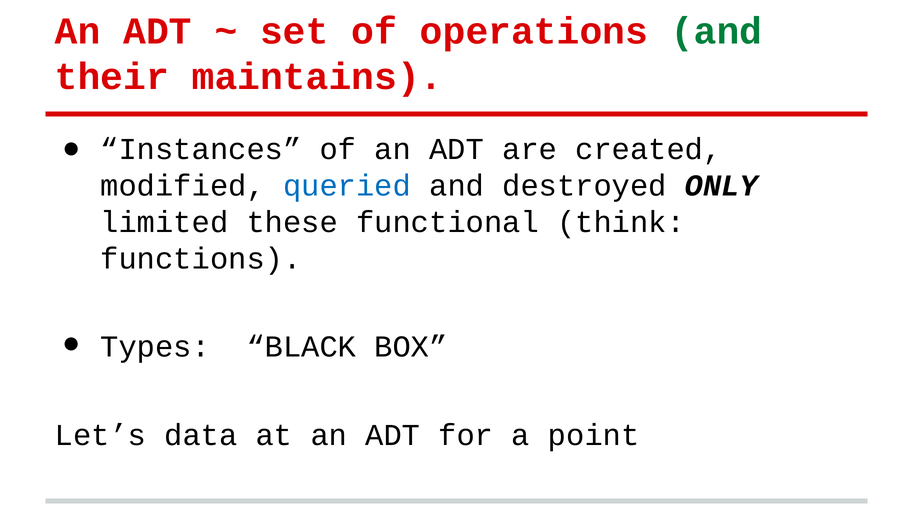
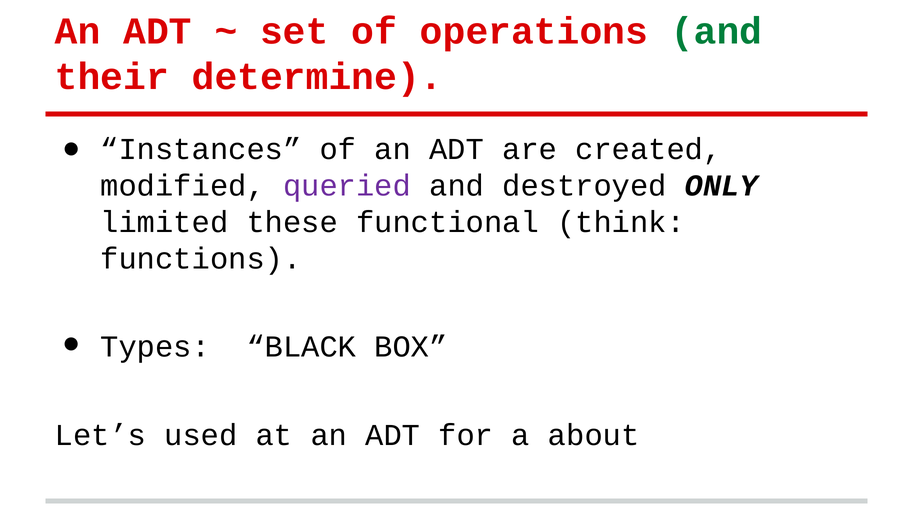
maintains: maintains -> determine
queried colour: blue -> purple
data: data -> used
point: point -> about
